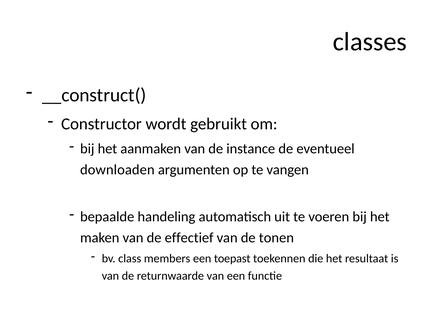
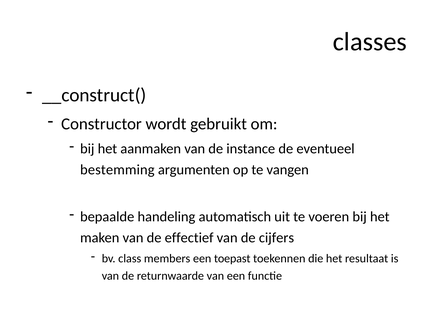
downloaden: downloaden -> bestemming
tonen: tonen -> cijfers
